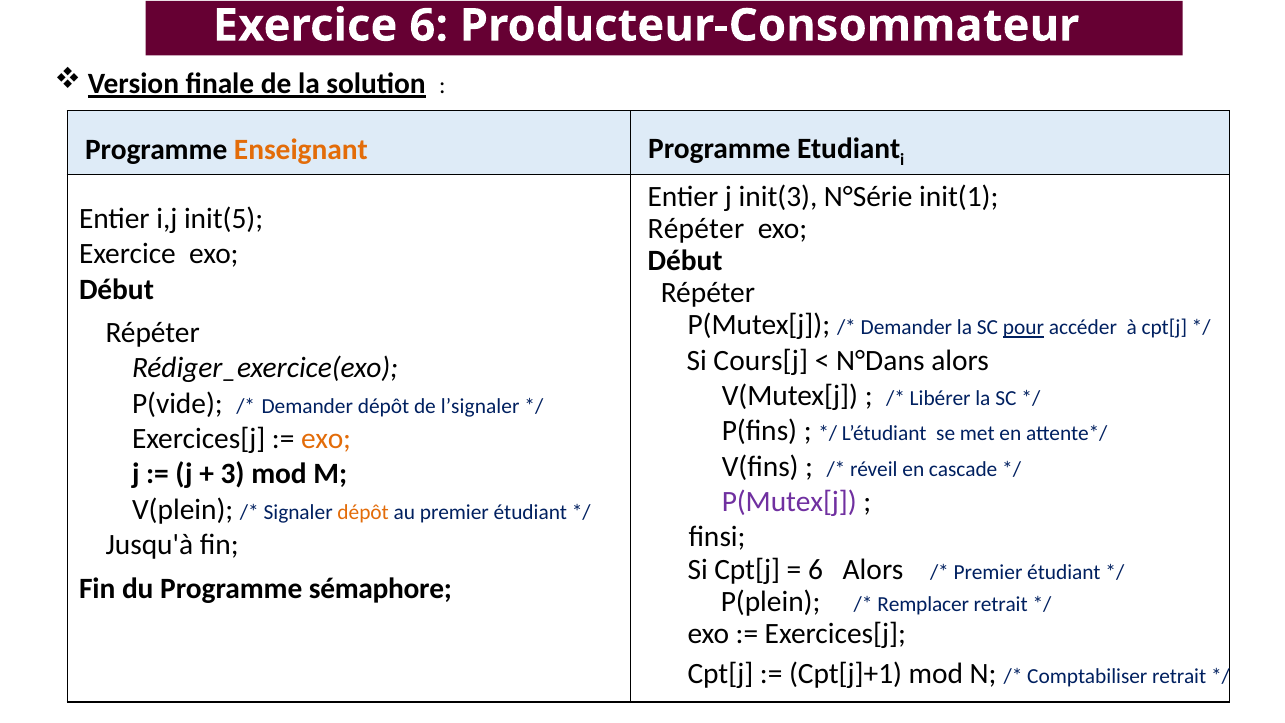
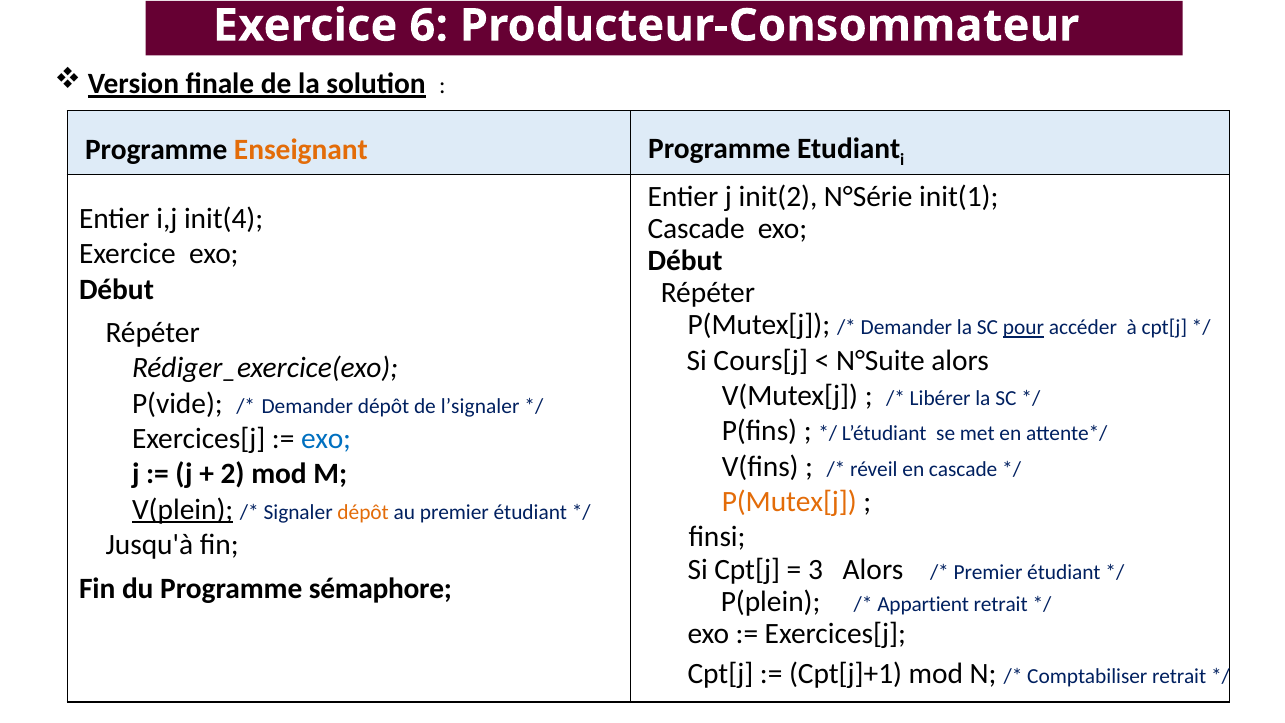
init(3: init(3 -> init(2
init(5: init(5 -> init(4
Répéter at (696, 229): Répéter -> Cascade
N°Dans: N°Dans -> N°Suite
exo at (326, 439) colour: orange -> blue
3: 3 -> 2
P(Mutex[j at (789, 502) colour: purple -> orange
V(plein underline: none -> present
6 at (815, 569): 6 -> 3
Remplacer: Remplacer -> Appartient
